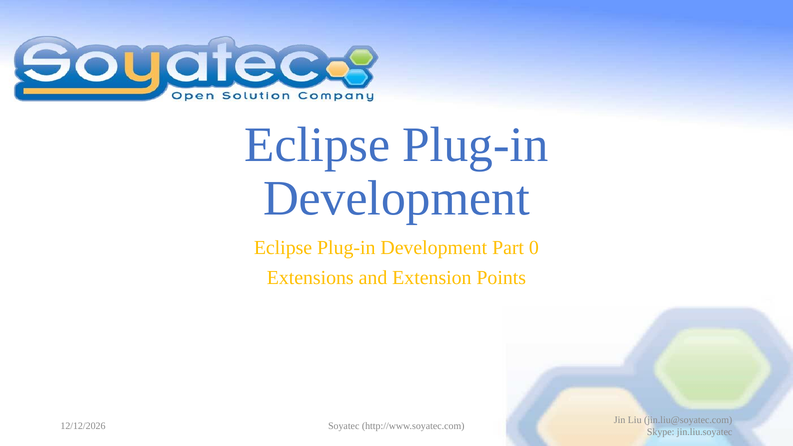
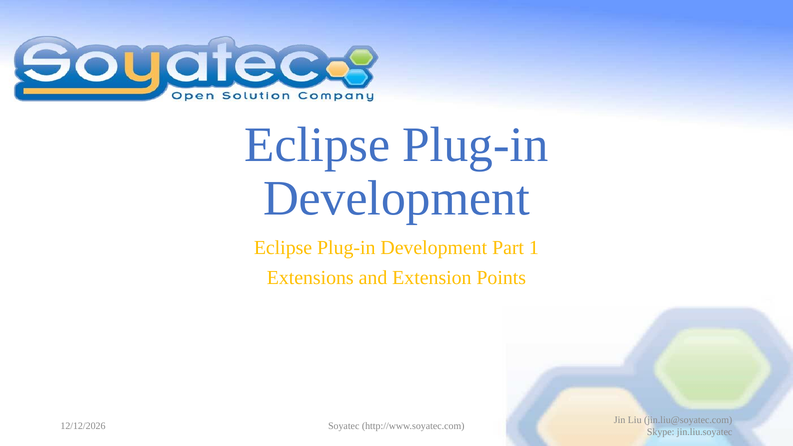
0: 0 -> 1
